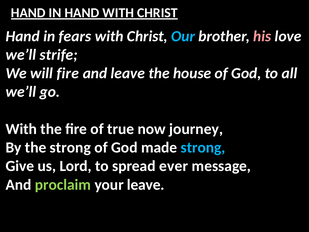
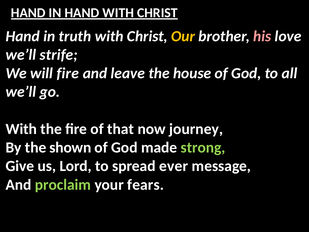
fears: fears -> truth
Our colour: light blue -> yellow
true: true -> that
the strong: strong -> shown
strong at (203, 147) colour: light blue -> light green
your leave: leave -> fears
